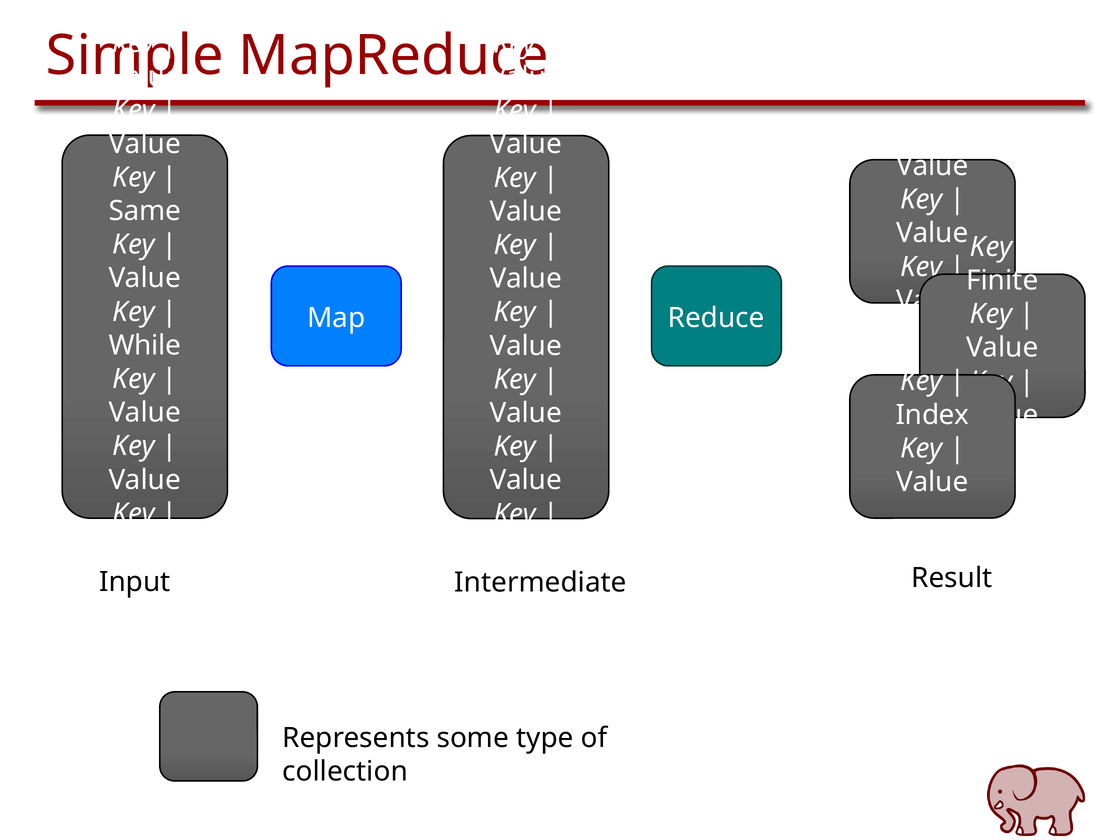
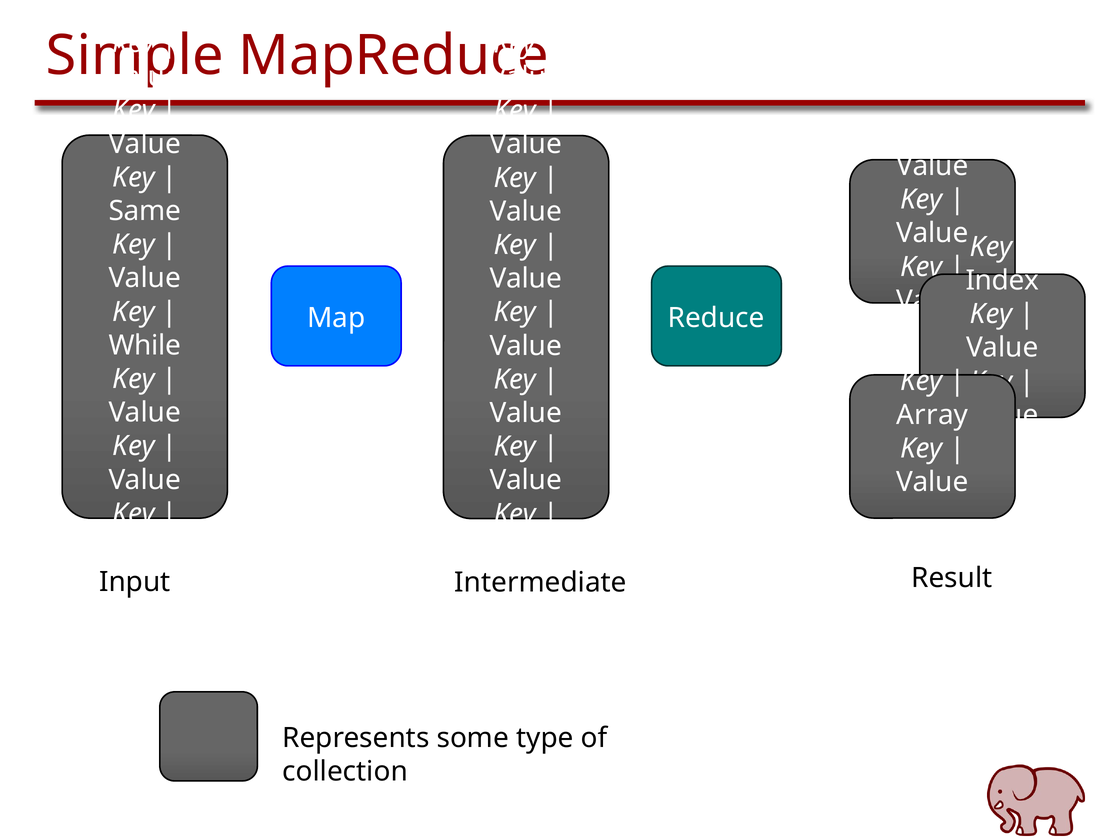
Finite: Finite -> Index
Index: Index -> Array
